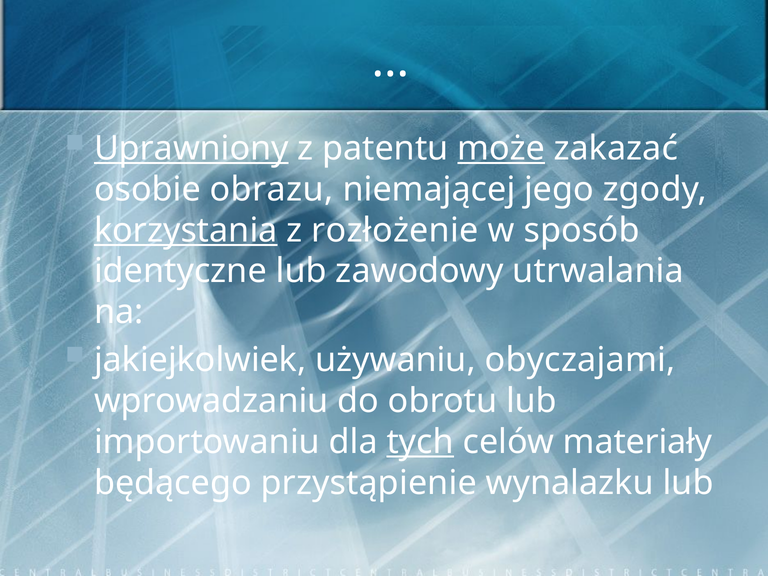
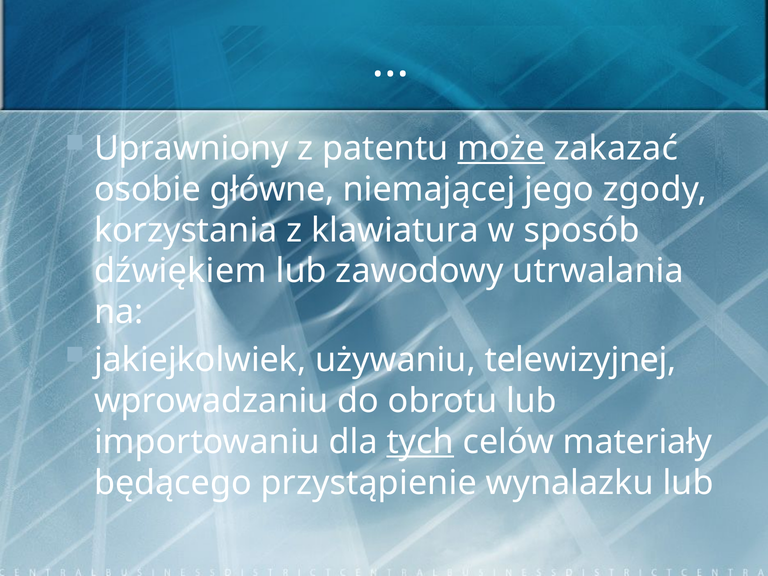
Uprawniony underline: present -> none
obrazu: obrazu -> główne
korzystania underline: present -> none
rozłożenie: rozłożenie -> klawiatura
identyczne: identyczne -> dźwiękiem
obyczajami: obyczajami -> telewizyjnej
